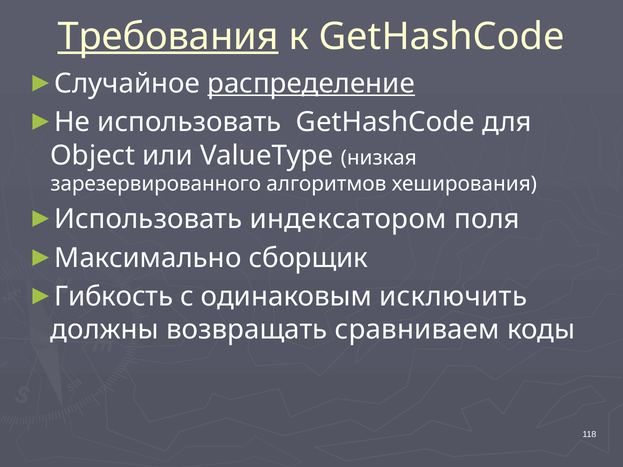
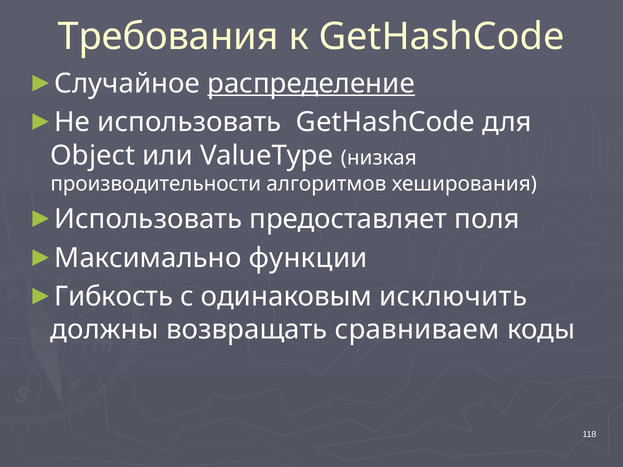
Требования underline: present -> none
зарезервированного: зарезервированного -> производительности
индексатором: индексатором -> предоставляет
сборщик: сборщик -> функции
